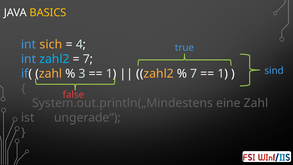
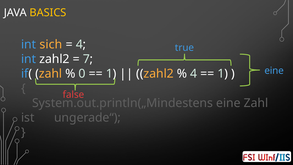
zahl2 at (54, 59) colour: light blue -> white
sind at (274, 71): sind -> eine
3: 3 -> 0
7 at (194, 74): 7 -> 4
